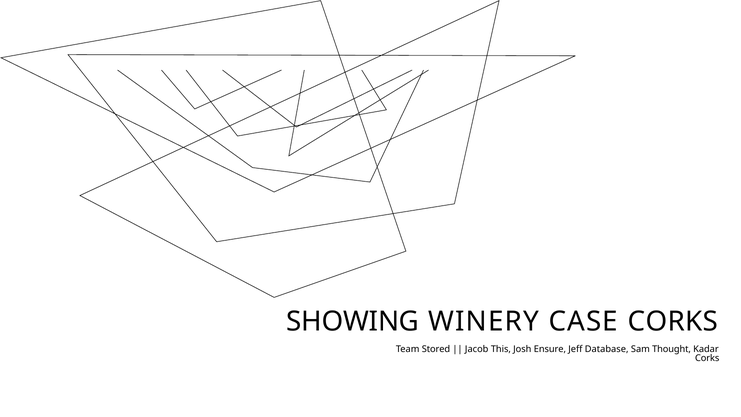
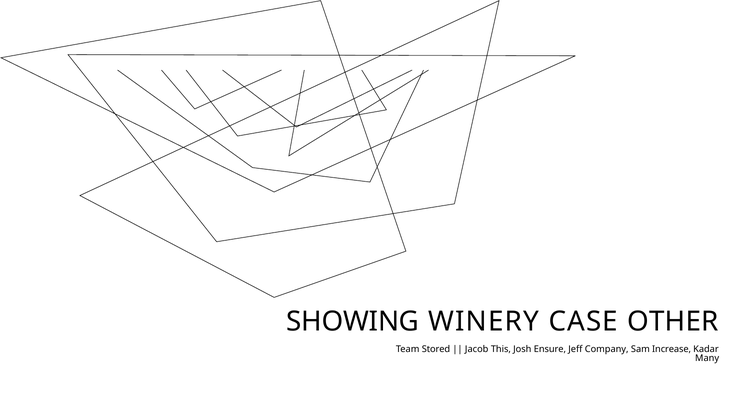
CASE CORKS: CORKS -> OTHER
Database: Database -> Company
Thought: Thought -> Increase
Corks at (707, 358): Corks -> Many
